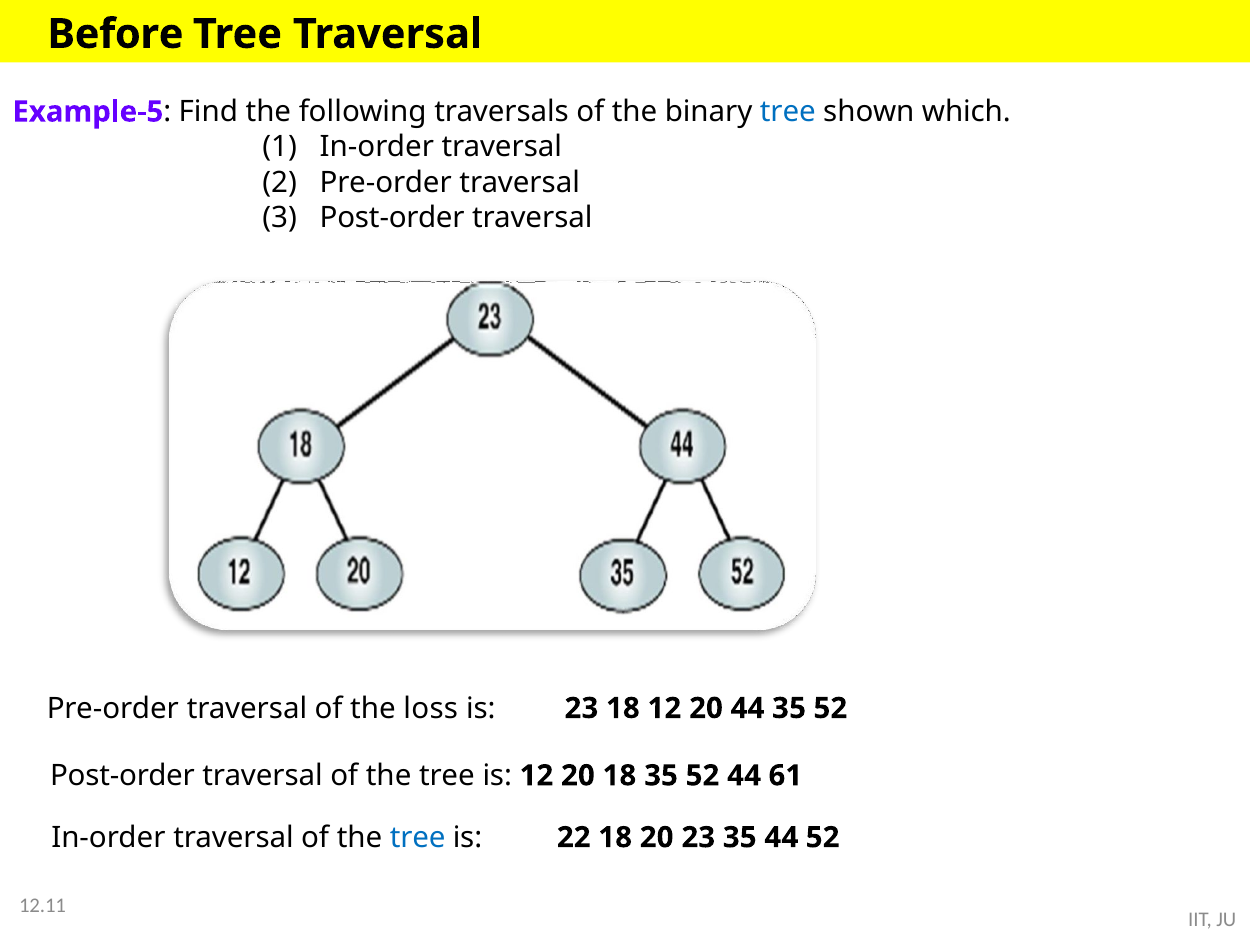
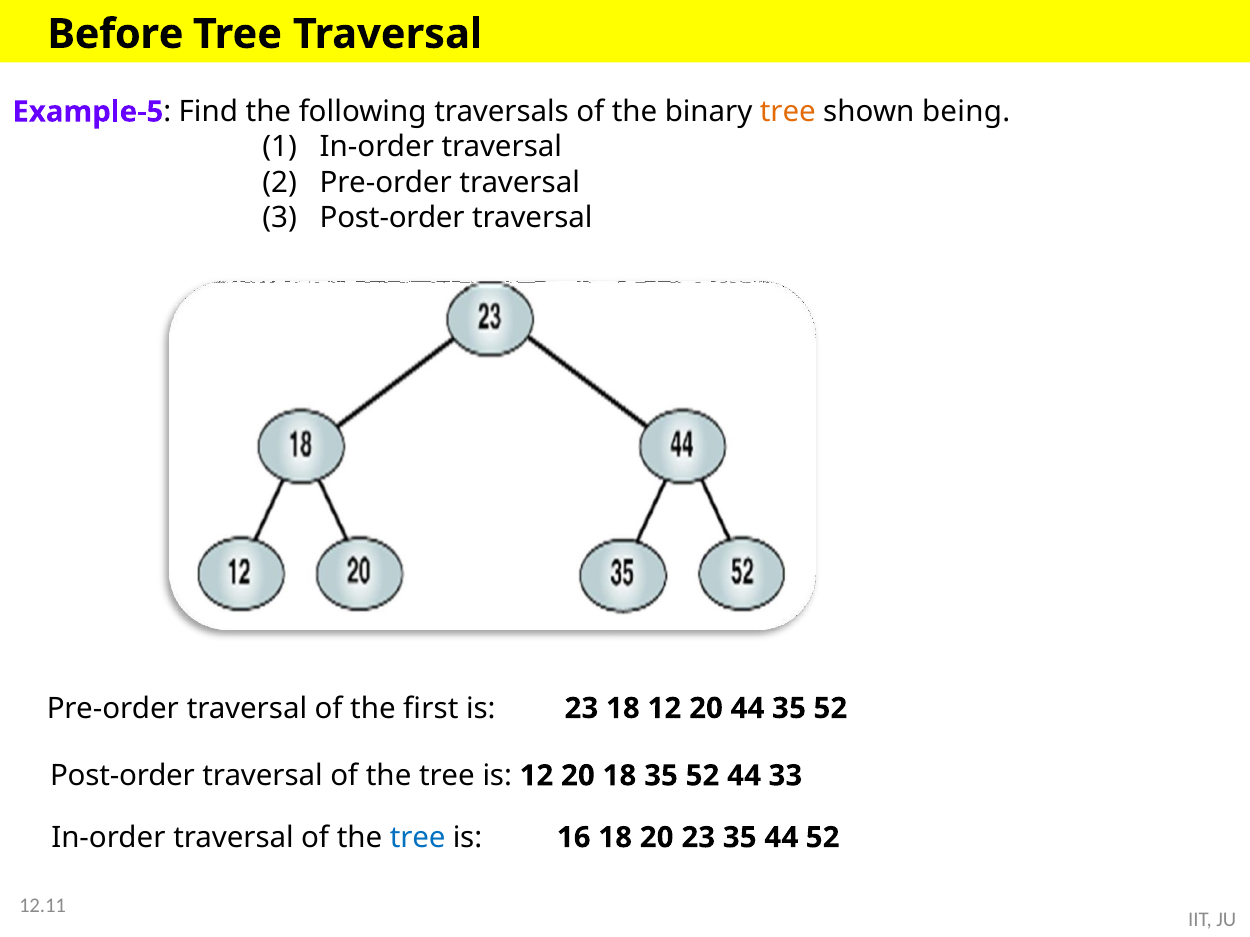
tree at (788, 112) colour: blue -> orange
which: which -> being
loss: loss -> first
61: 61 -> 33
22: 22 -> 16
